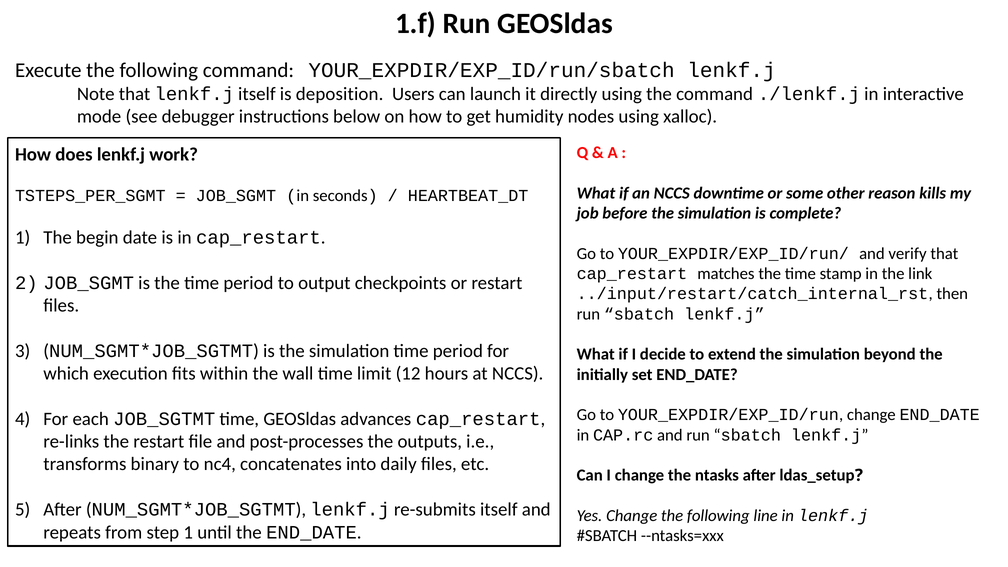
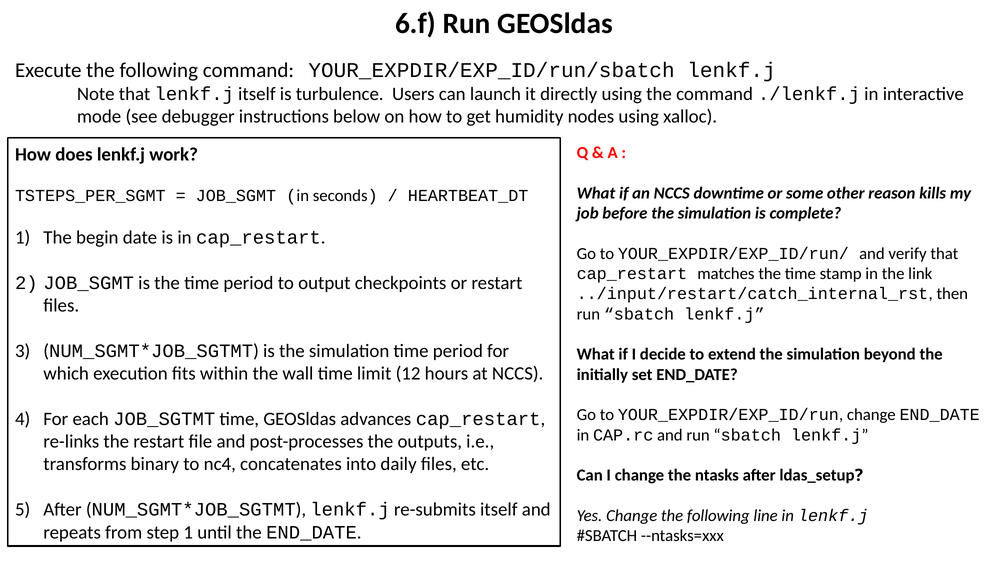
1.f: 1.f -> 6.f
deposition: deposition -> turbulence
